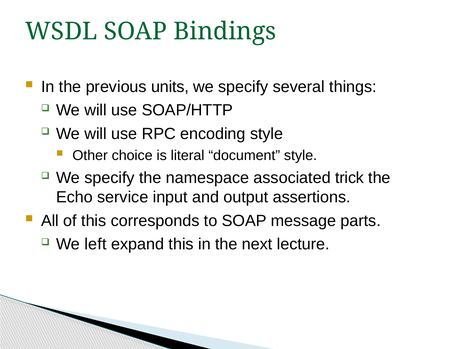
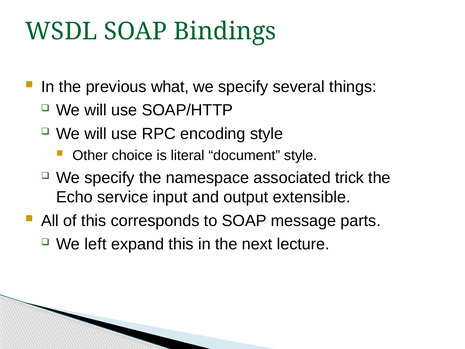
units: units -> what
assertions: assertions -> extensible
